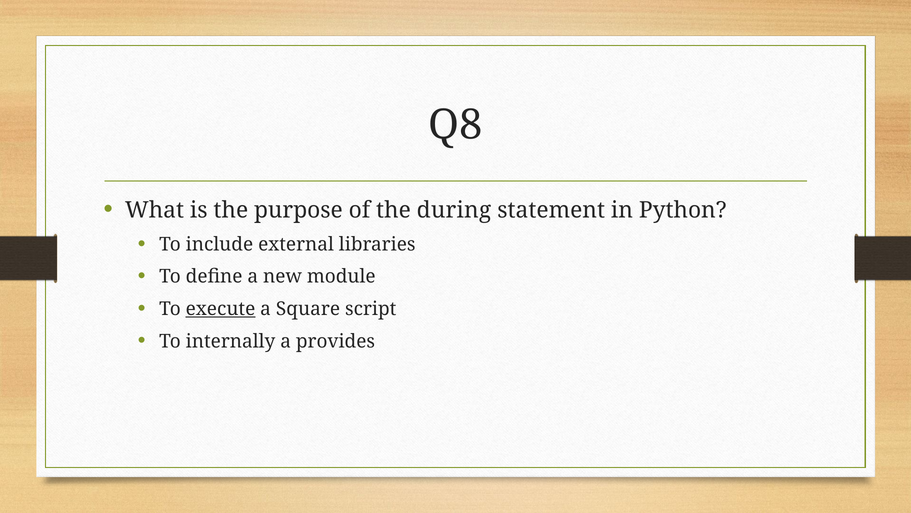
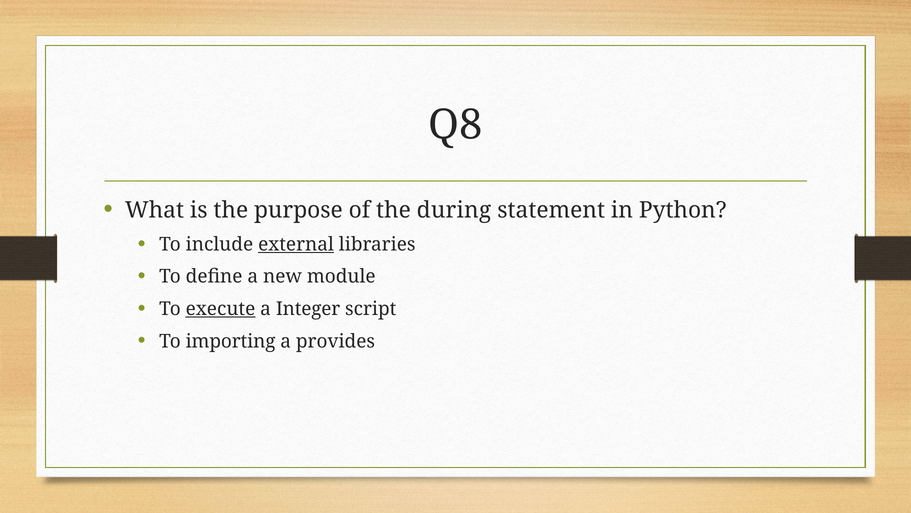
external underline: none -> present
Square: Square -> Integer
internally: internally -> importing
